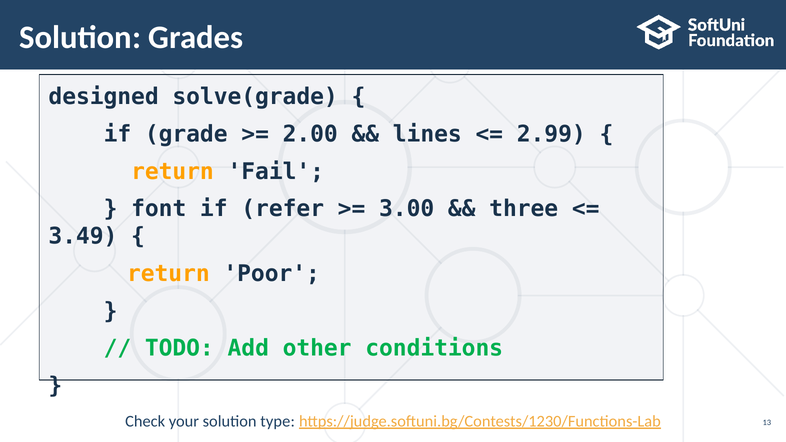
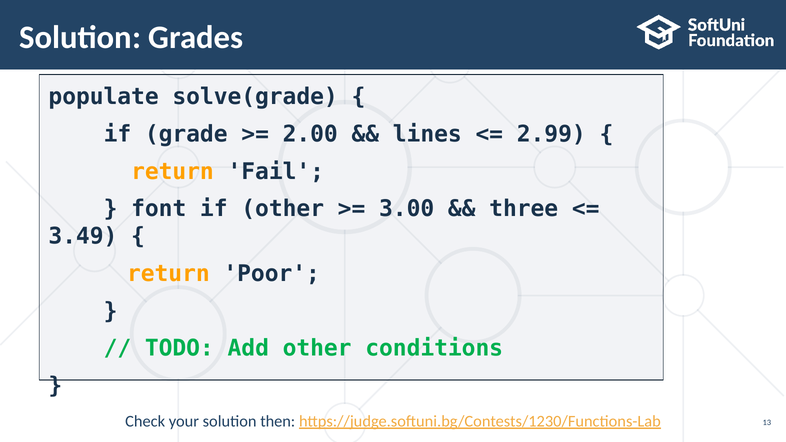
designed: designed -> populate
if refer: refer -> other
type: type -> then
